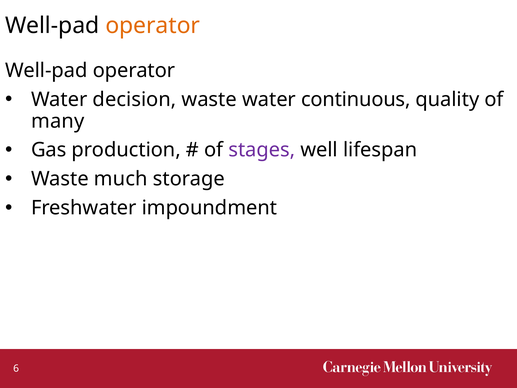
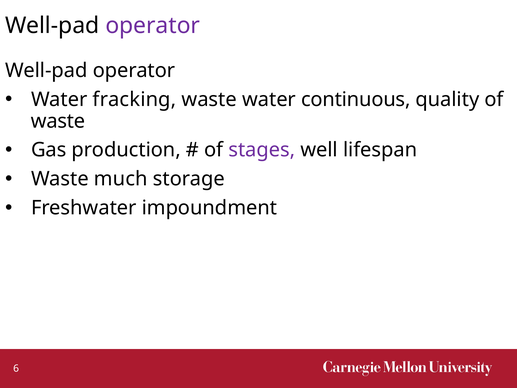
operator at (153, 26) colour: orange -> purple
decision: decision -> fracking
many at (58, 121): many -> waste
